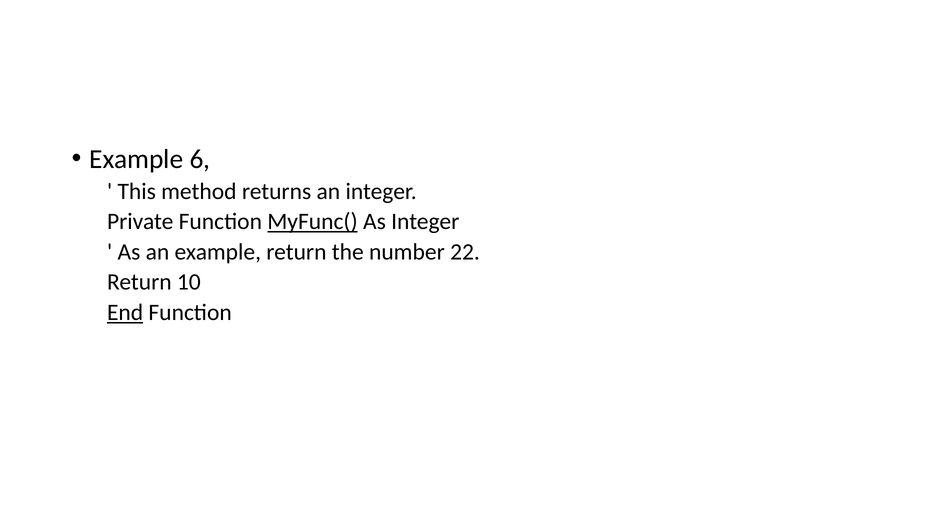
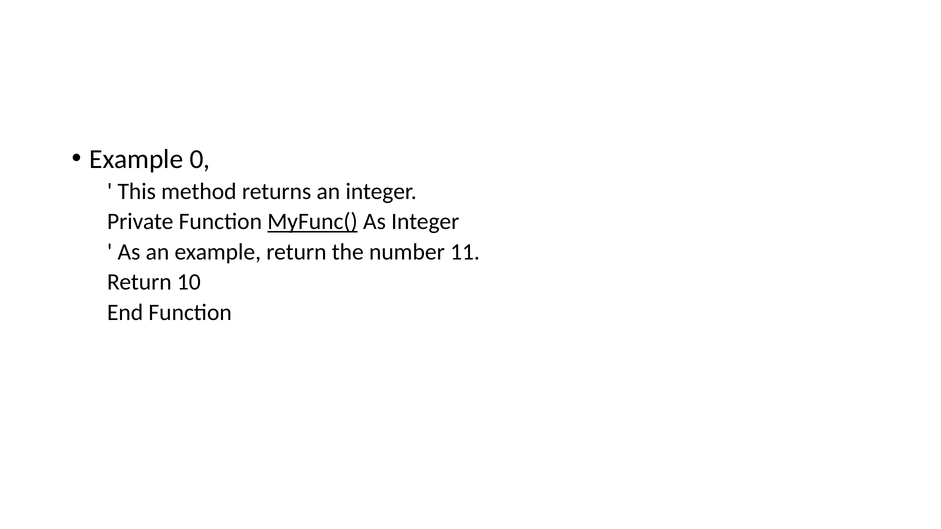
6: 6 -> 0
22: 22 -> 11
End underline: present -> none
